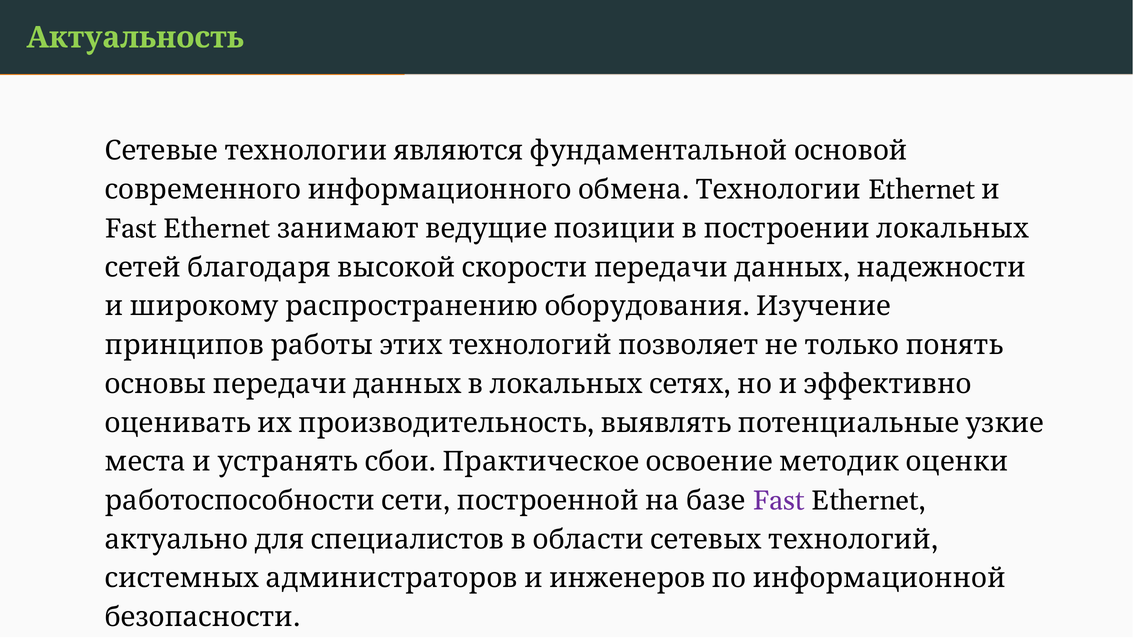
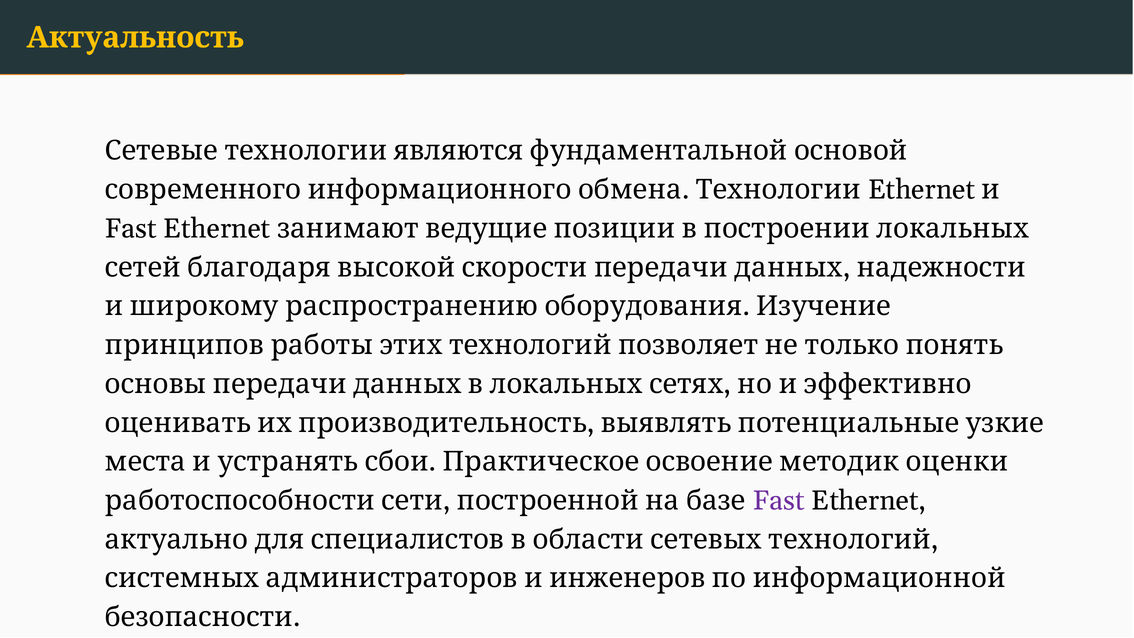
Актуальность colour: light green -> yellow
